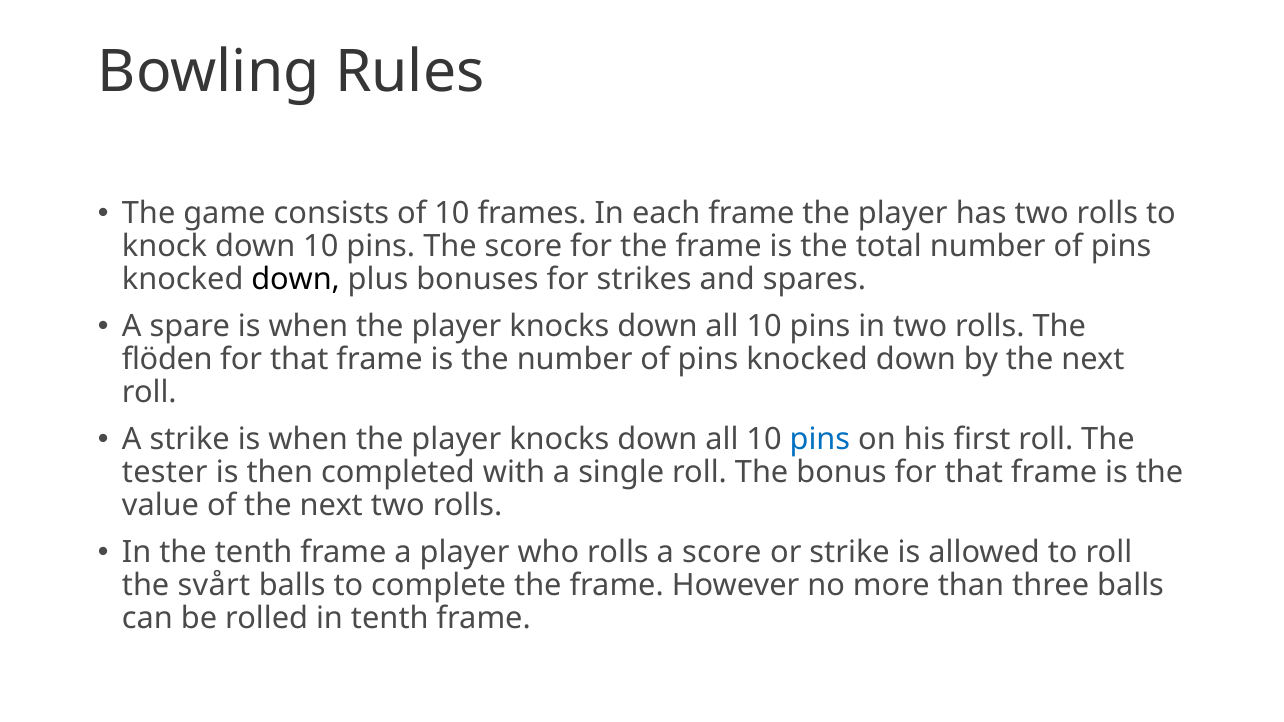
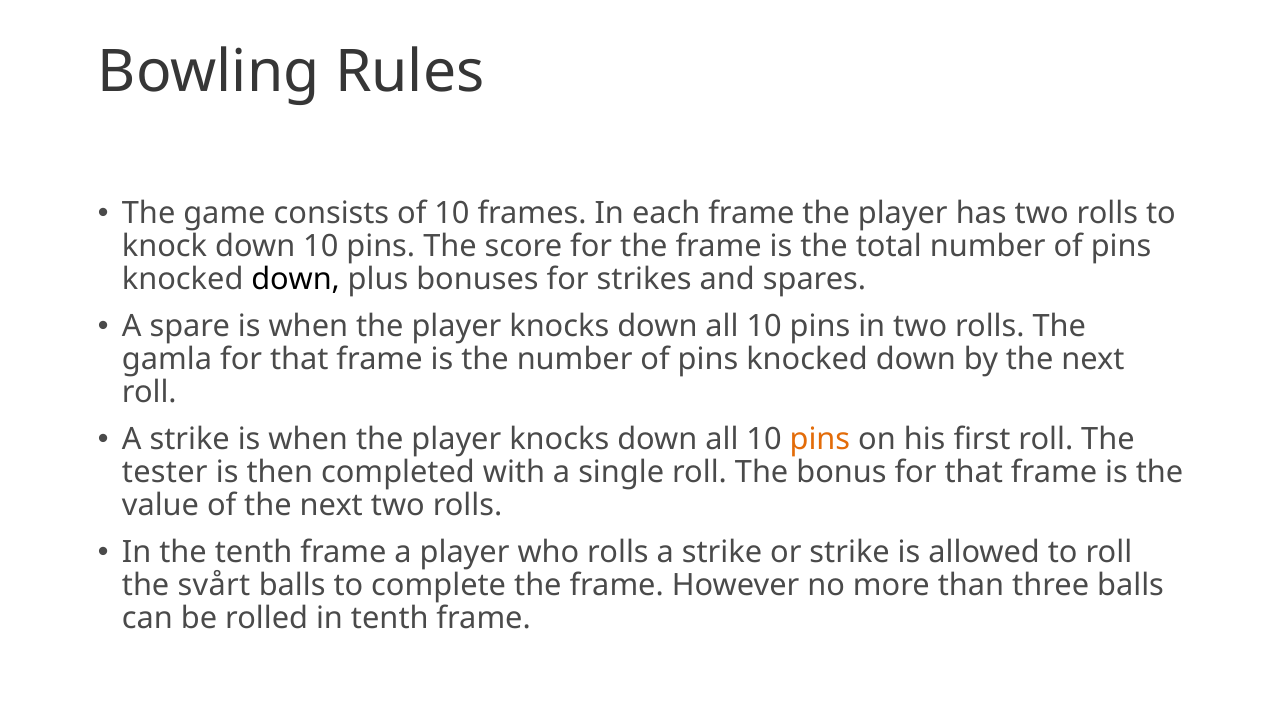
flöden: flöden -> gamla
pins at (820, 440) colour: blue -> orange
rolls a score: score -> strike
